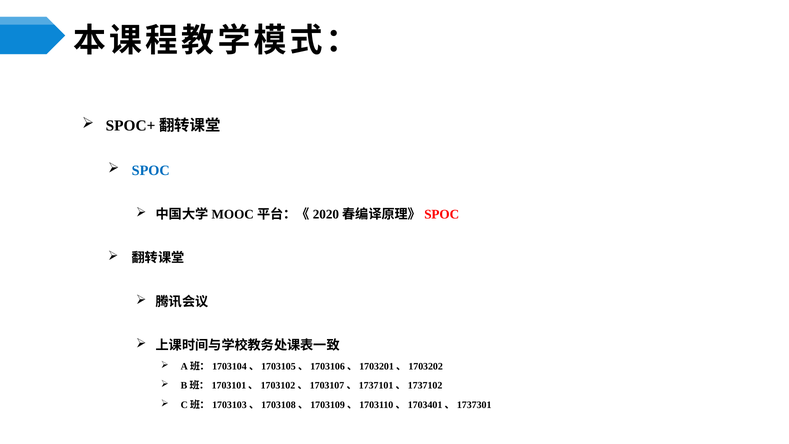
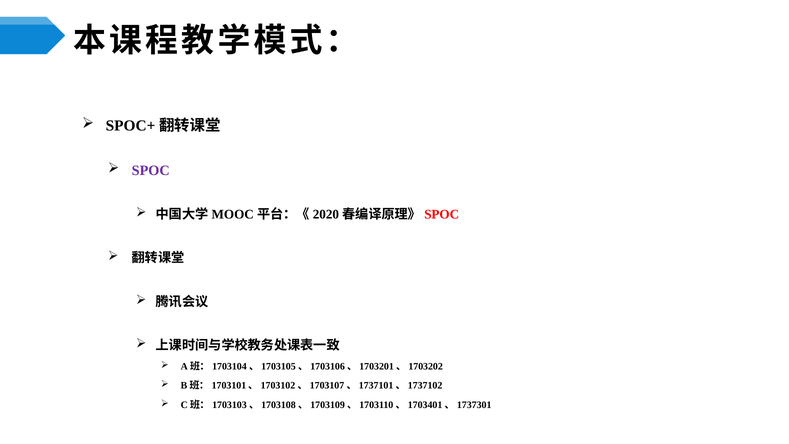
SPOC colour: blue -> purple
